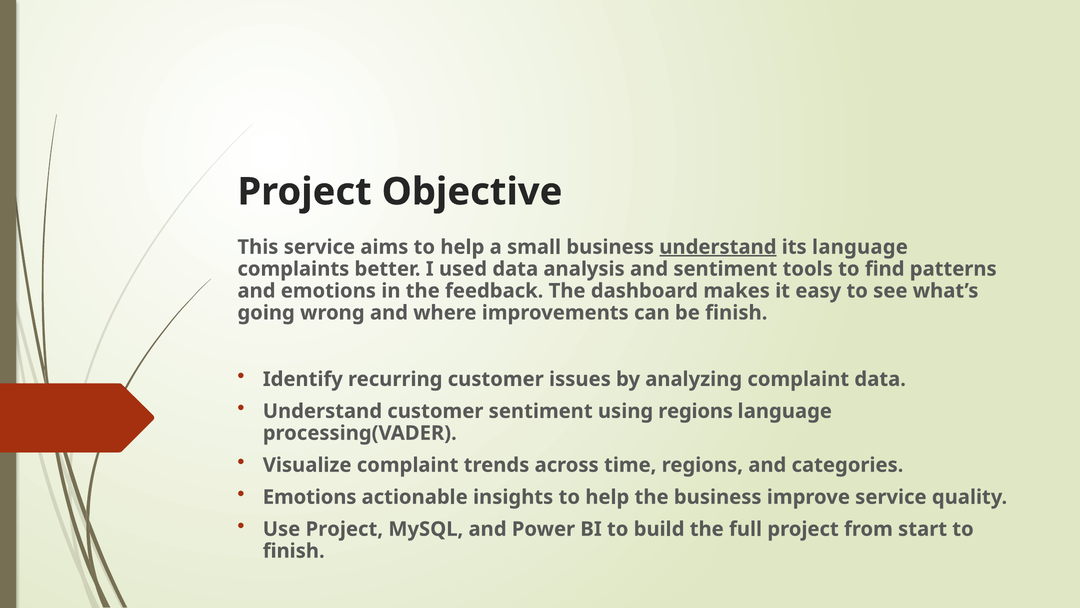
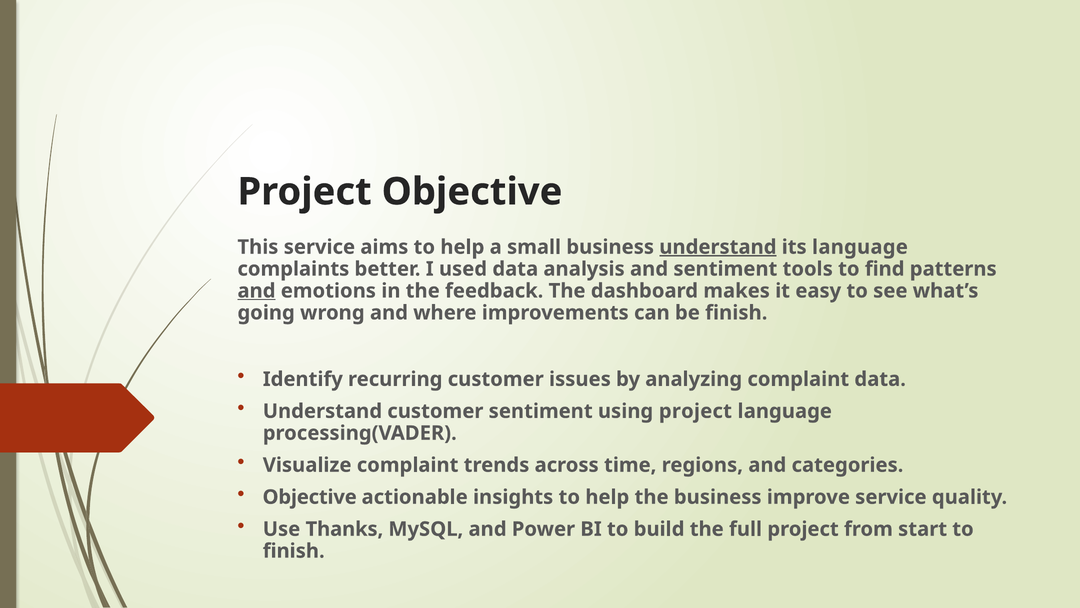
and at (256, 291) underline: none -> present
using regions: regions -> project
Emotions at (310, 497): Emotions -> Objective
Use Project: Project -> Thanks
